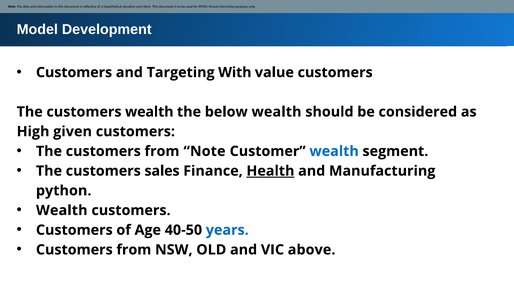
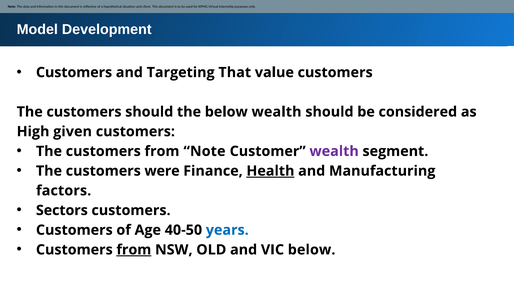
With: With -> That
customers wealth: wealth -> should
wealth at (334, 151) colour: blue -> purple
sales: sales -> were
python: python -> factors
Wealth at (62, 210): Wealth -> Sectors
from at (134, 250) underline: none -> present
VIC above: above -> below
